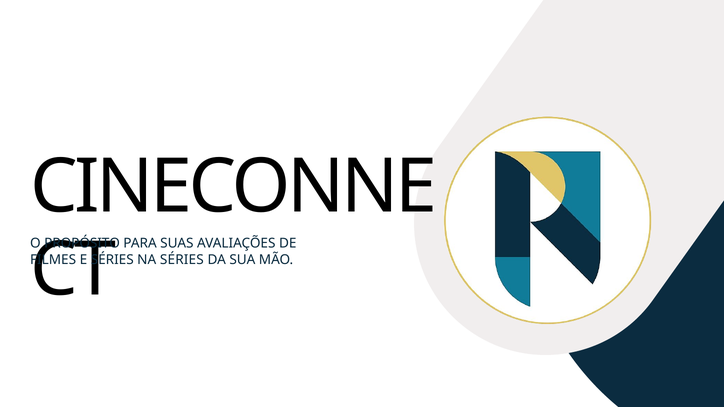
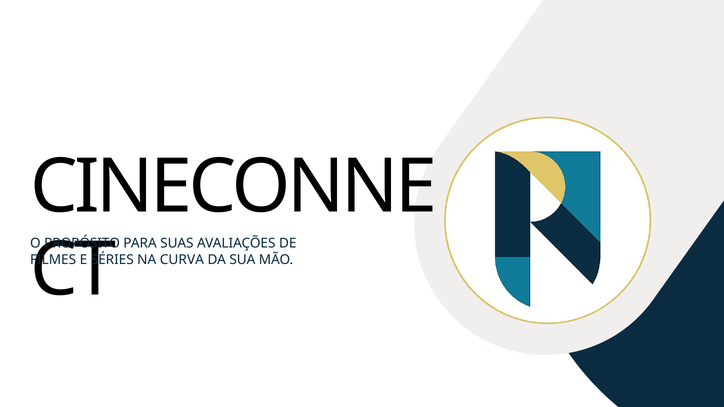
NA SÉRIES: SÉRIES -> CURVA
